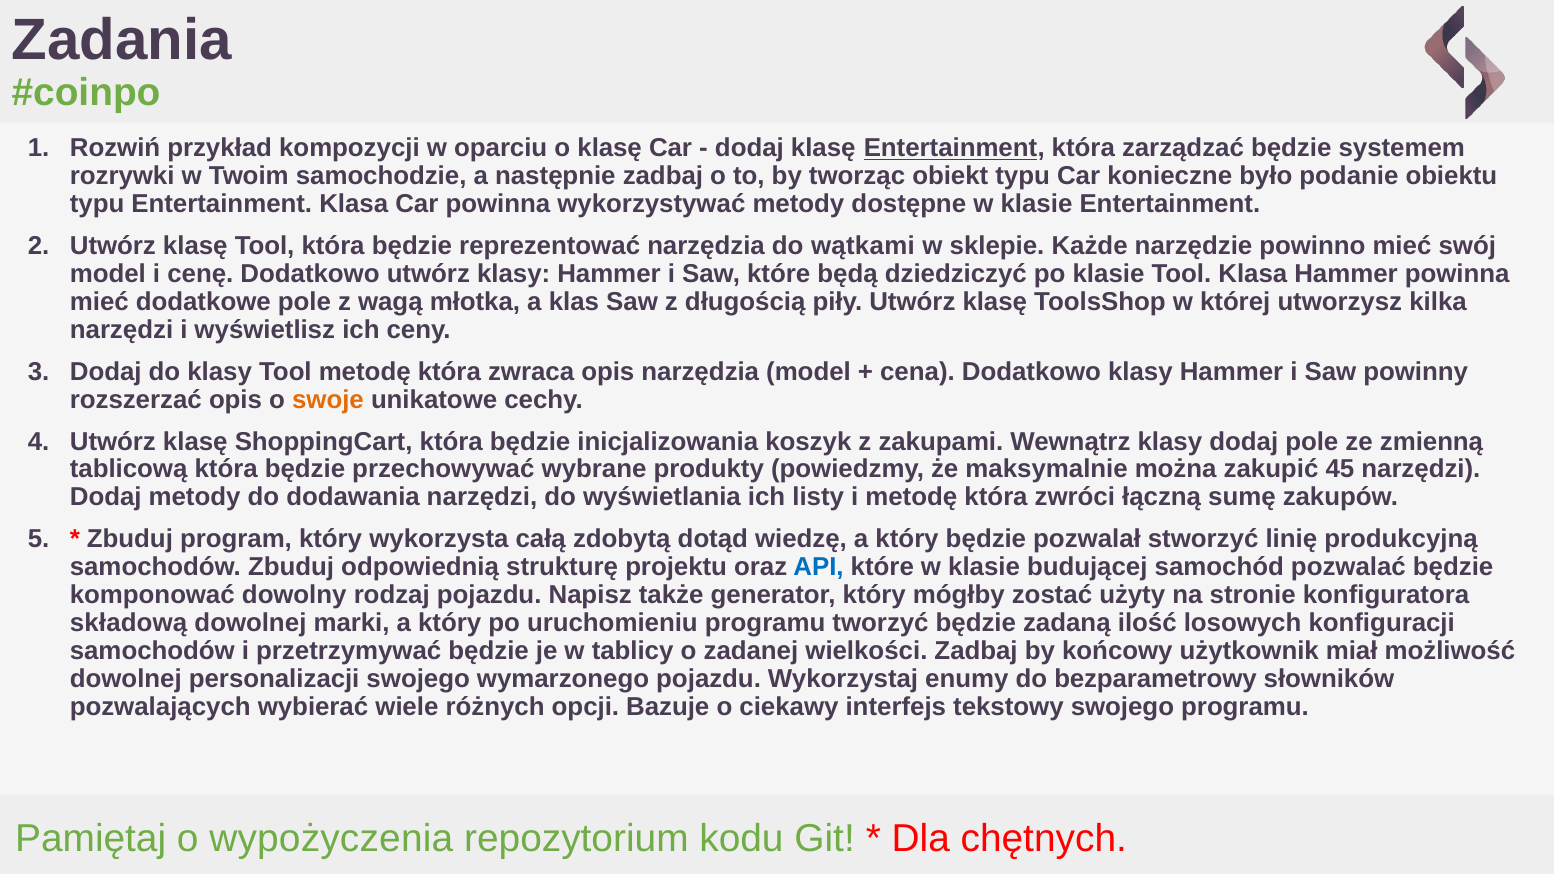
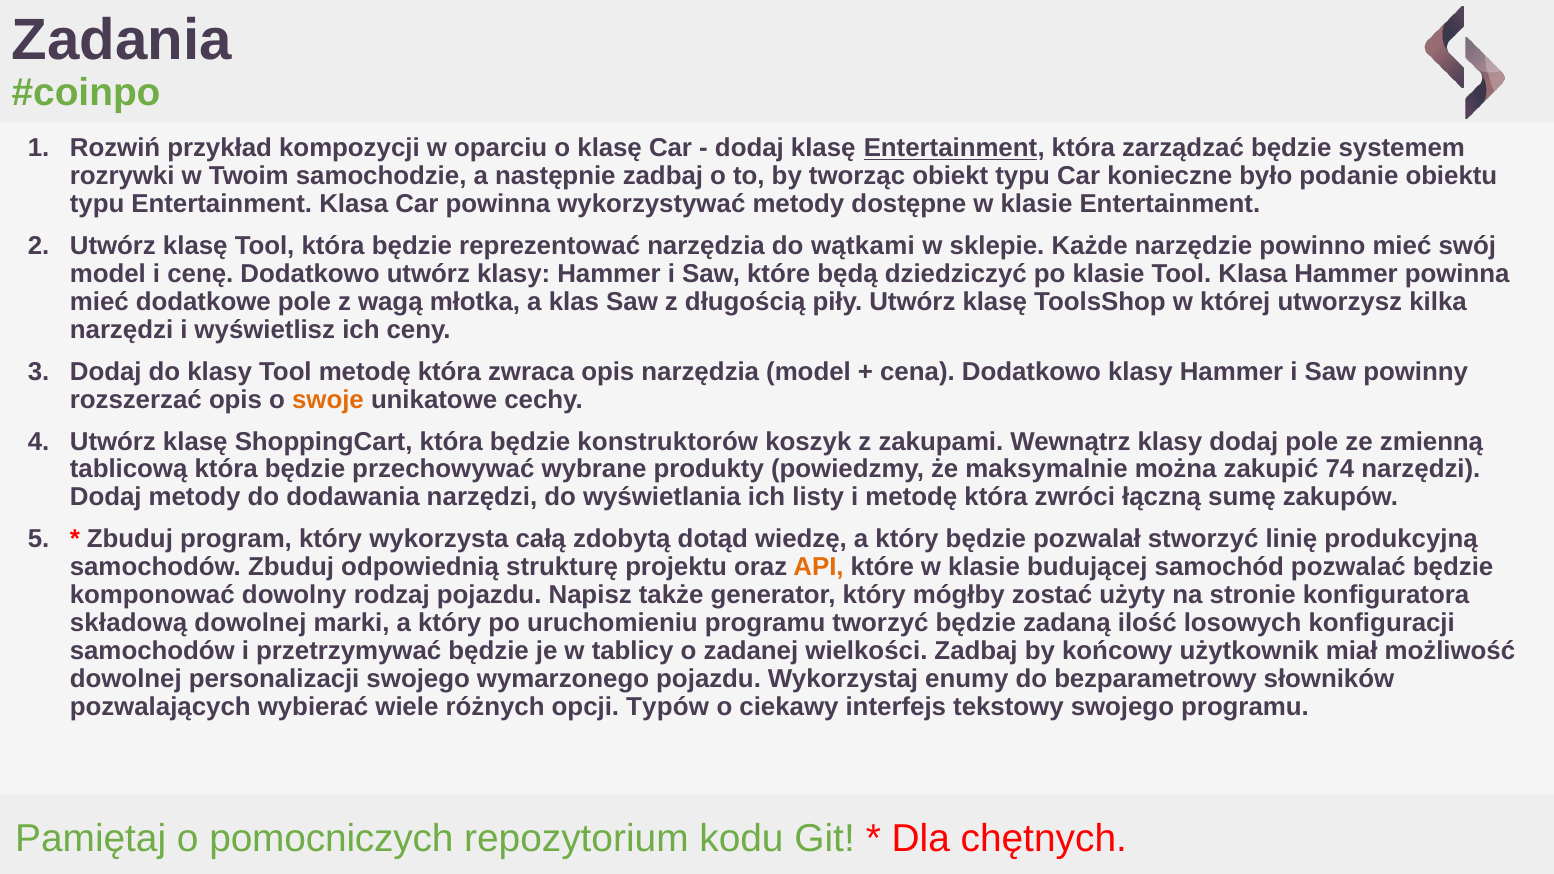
inicjalizowania: inicjalizowania -> konstruktorów
45: 45 -> 74
API colour: blue -> orange
Bazuje: Bazuje -> Typów
wypożyczenia: wypożyczenia -> pomocniczych
